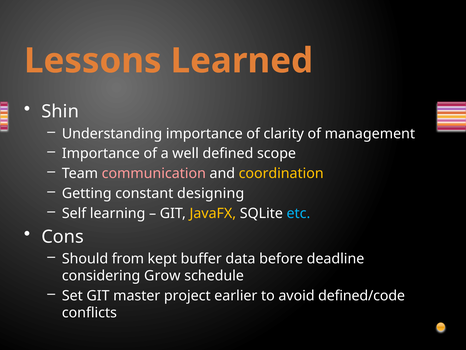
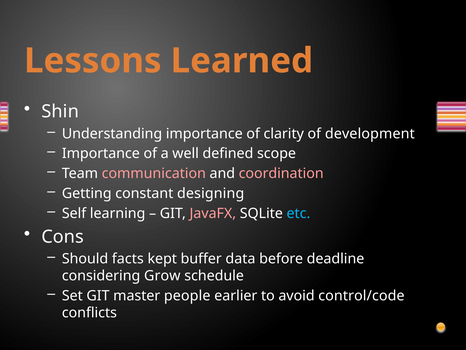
management: management -> development
coordination colour: yellow -> pink
JavaFX colour: yellow -> pink
from: from -> facts
project: project -> people
defined/code: defined/code -> control/code
